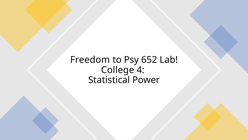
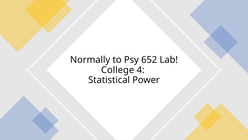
Freedom: Freedom -> Normally
